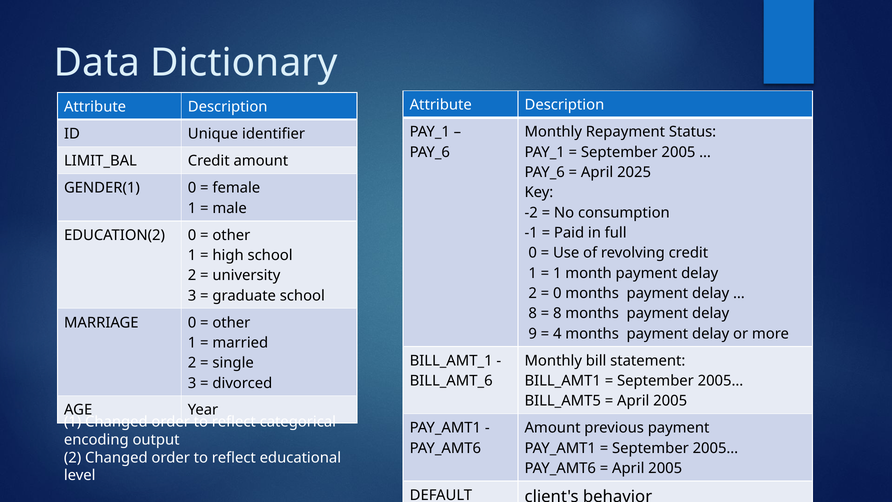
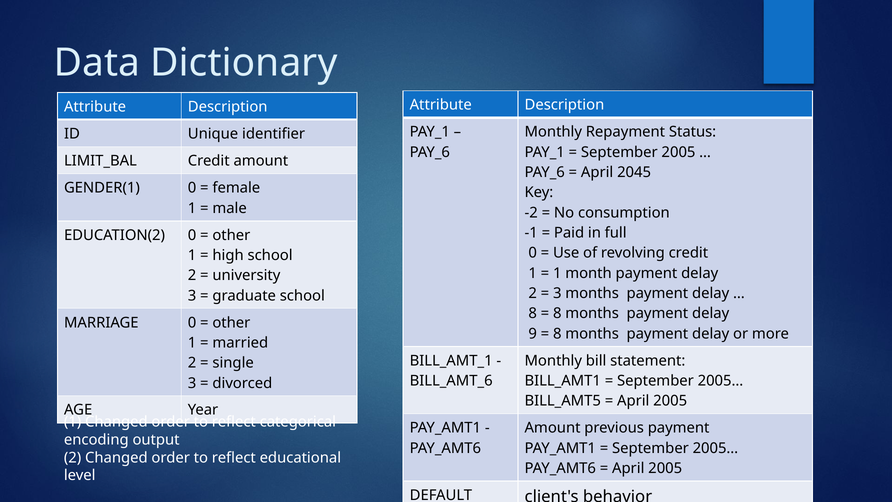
2025: 2025 -> 2045
0 at (557, 293): 0 -> 3
4 at (557, 334): 4 -> 8
